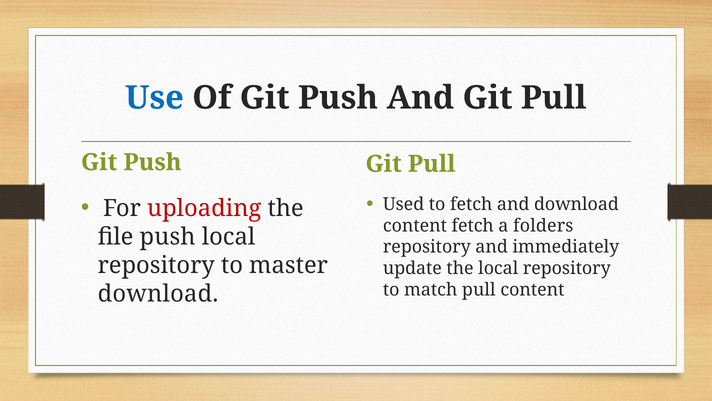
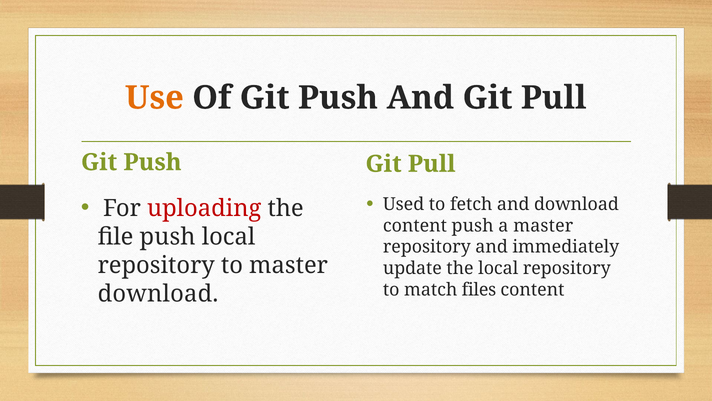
Use colour: blue -> orange
content fetch: fetch -> push
a folders: folders -> master
match pull: pull -> files
